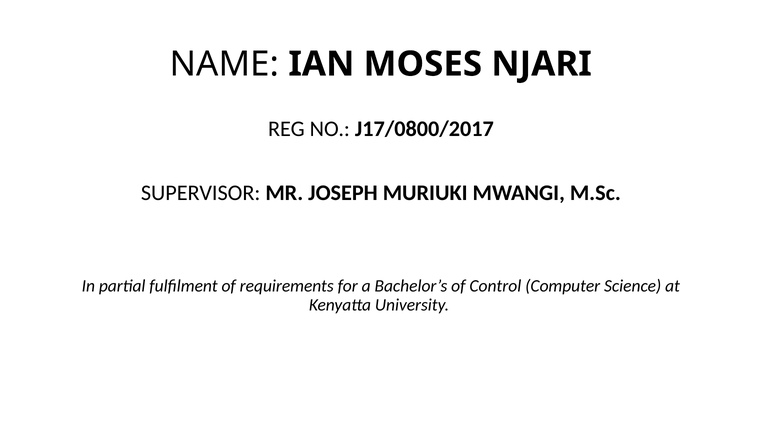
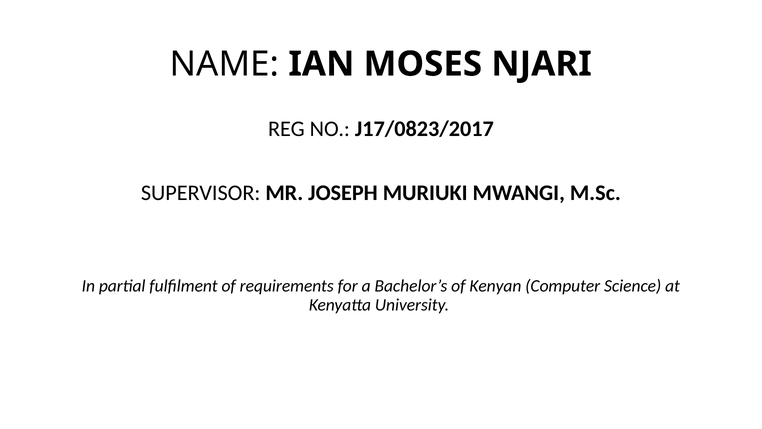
J17/0800/2017: J17/0800/2017 -> J17/0823/2017
Control: Control -> Kenyan
